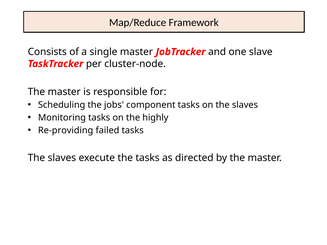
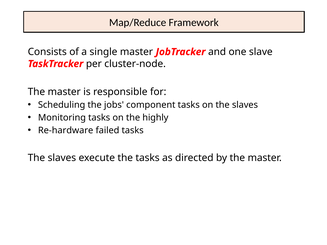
Re-providing: Re-providing -> Re-hardware
